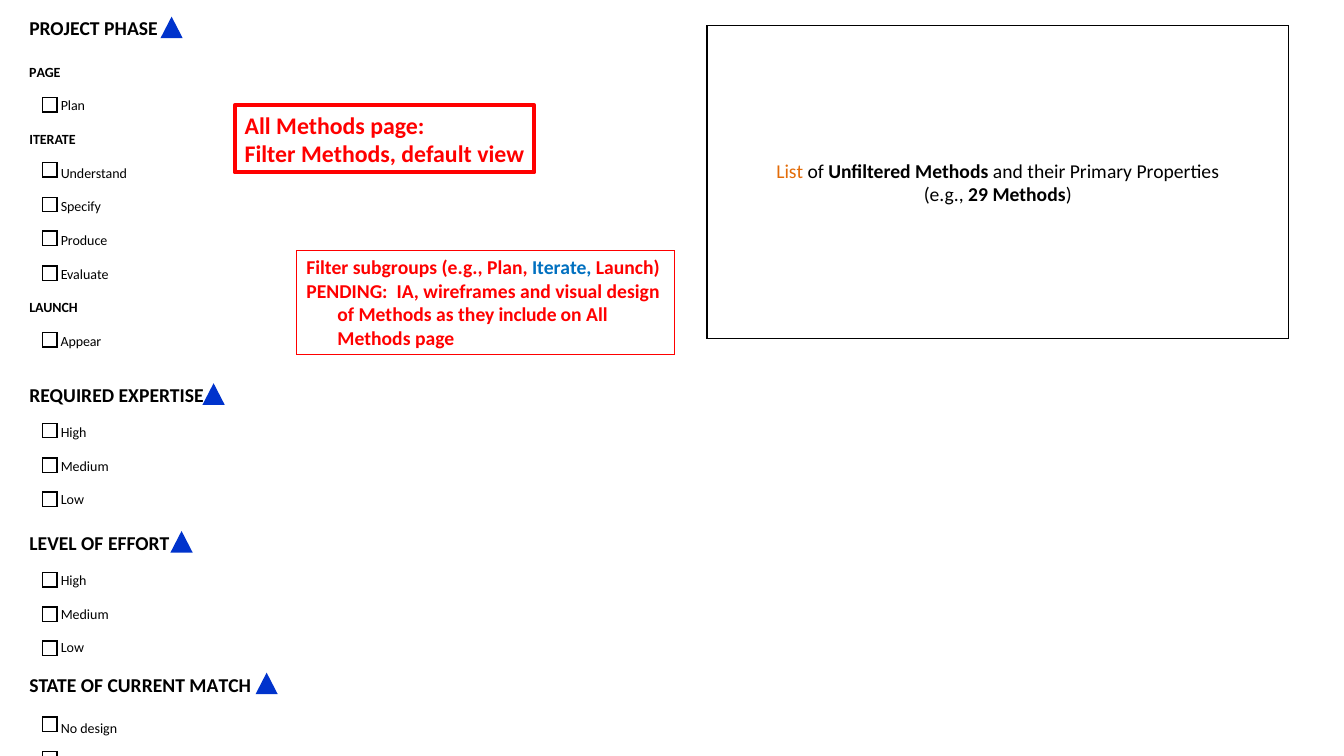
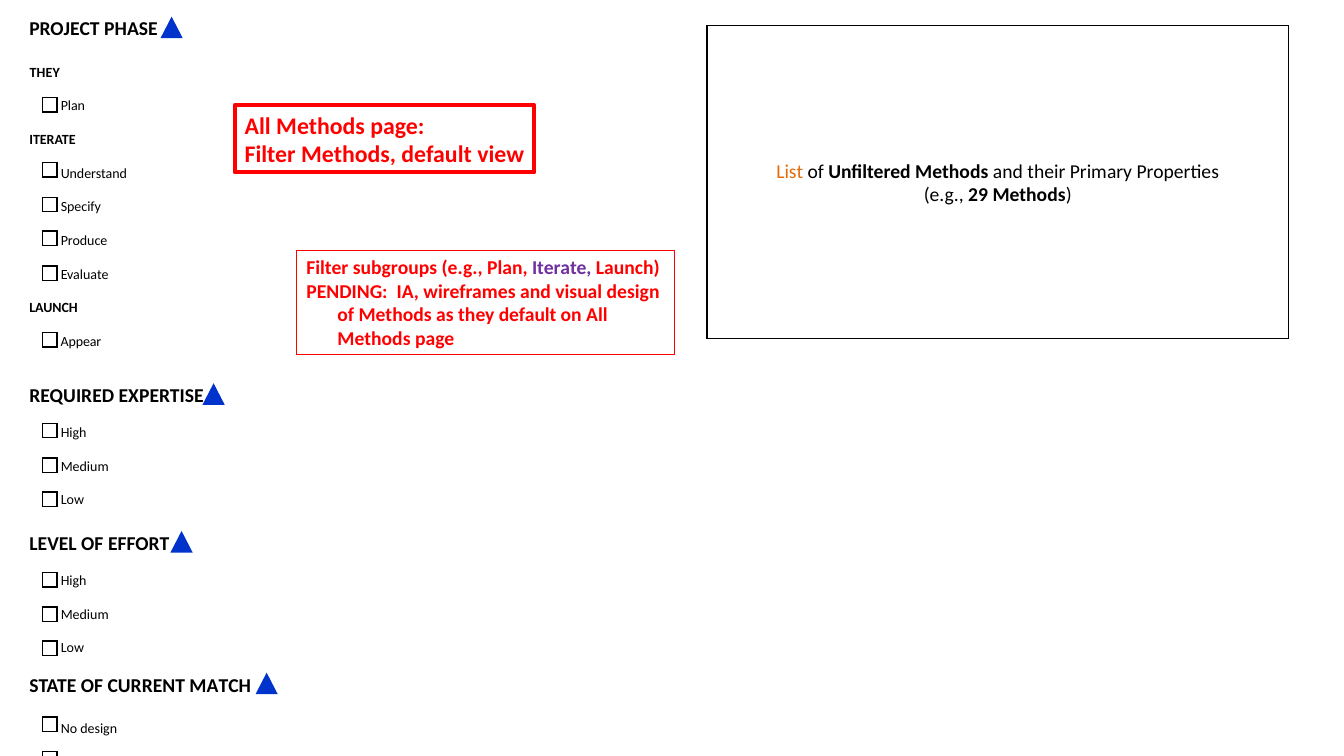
PAGE at (45, 73): PAGE -> THEY
Iterate at (562, 268) colour: blue -> purple
they include: include -> default
